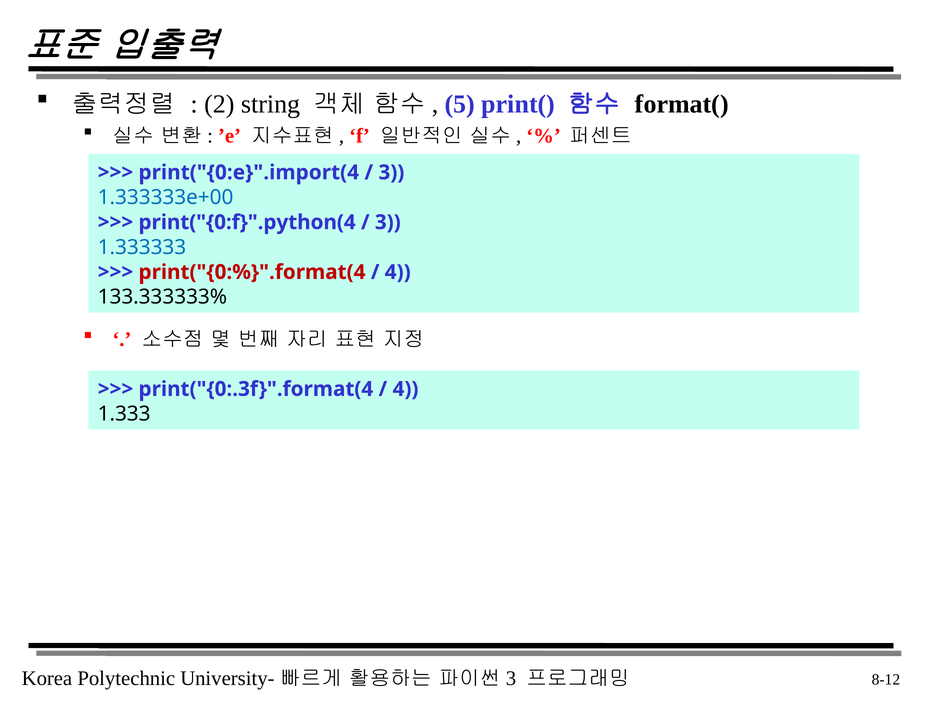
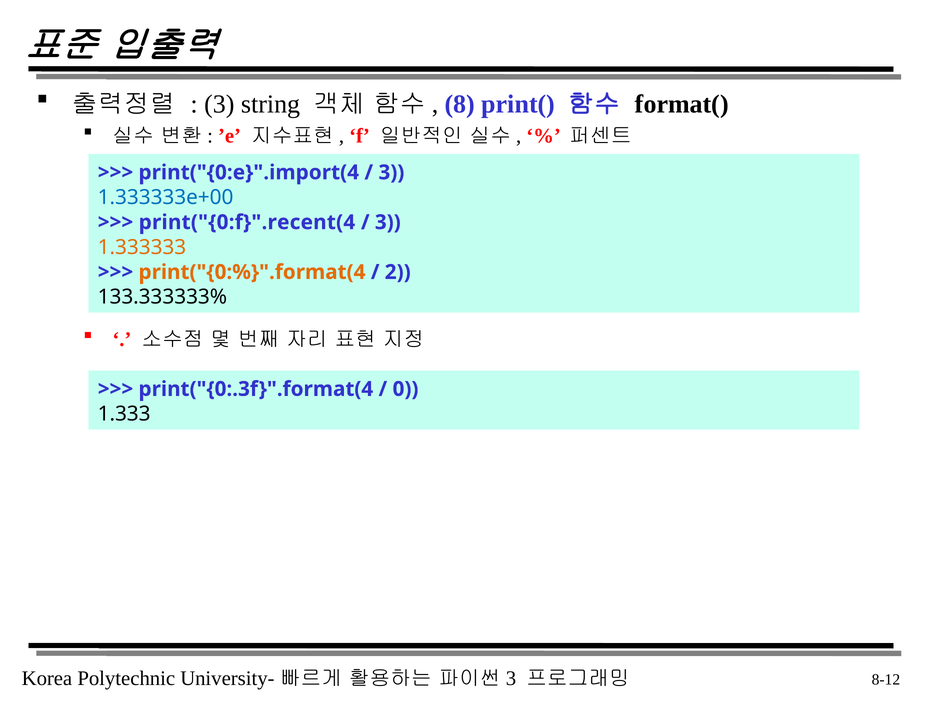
2 at (219, 104): 2 -> 3
5: 5 -> 8
print("{0:f}".python(4: print("{0:f}".python(4 -> print("{0:f}".recent(4
1.333333 colour: blue -> orange
print("{0:%}".format(4 colour: red -> orange
4 at (398, 272): 4 -> 2
4 at (406, 389): 4 -> 0
